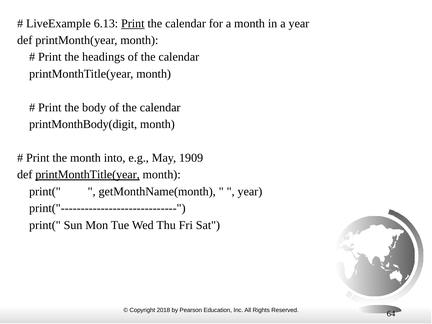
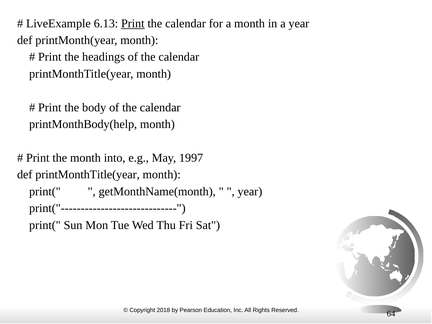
printMonthBody(digit: printMonthBody(digit -> printMonthBody(help
1909: 1909 -> 1997
printMonthTitle(year at (88, 175) underline: present -> none
